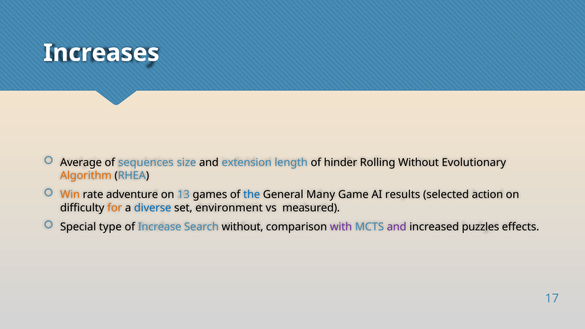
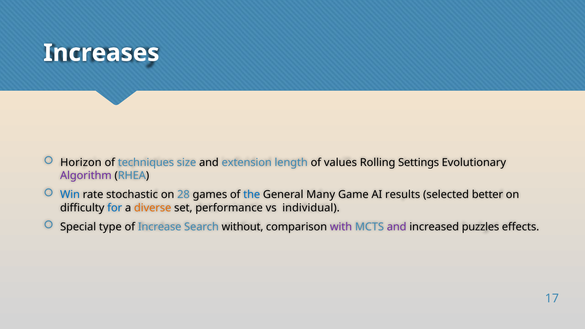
Average: Average -> Horizon
sequences: sequences -> techniques
hinder: hinder -> values
Rolling Without: Without -> Settings
Algorithm colour: orange -> purple
Win colour: orange -> blue
adventure: adventure -> stochastic
13: 13 -> 28
action: action -> better
for colour: orange -> blue
diverse colour: blue -> orange
environment: environment -> performance
measured: measured -> individual
